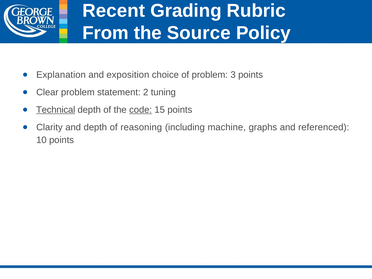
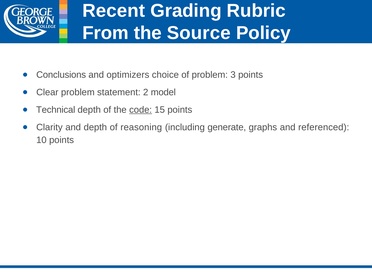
Explanation: Explanation -> Conclusions
exposition: exposition -> optimizers
tuning: tuning -> model
Technical underline: present -> none
machine: machine -> generate
